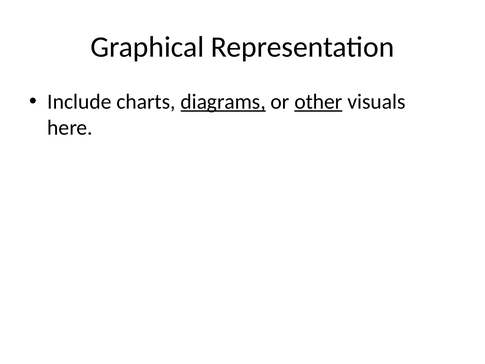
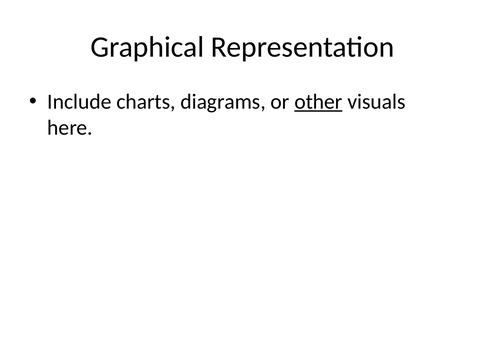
diagrams underline: present -> none
